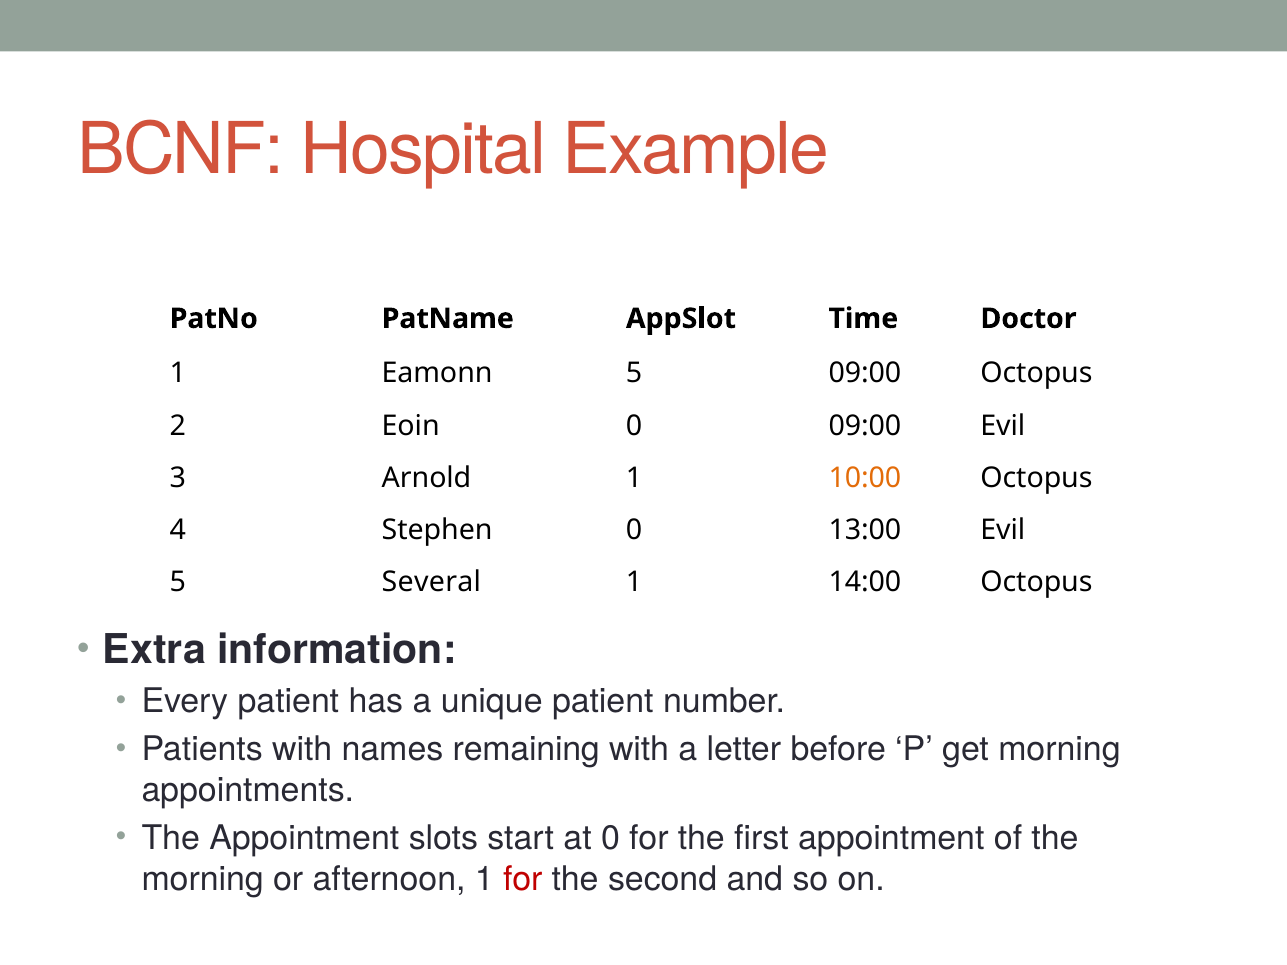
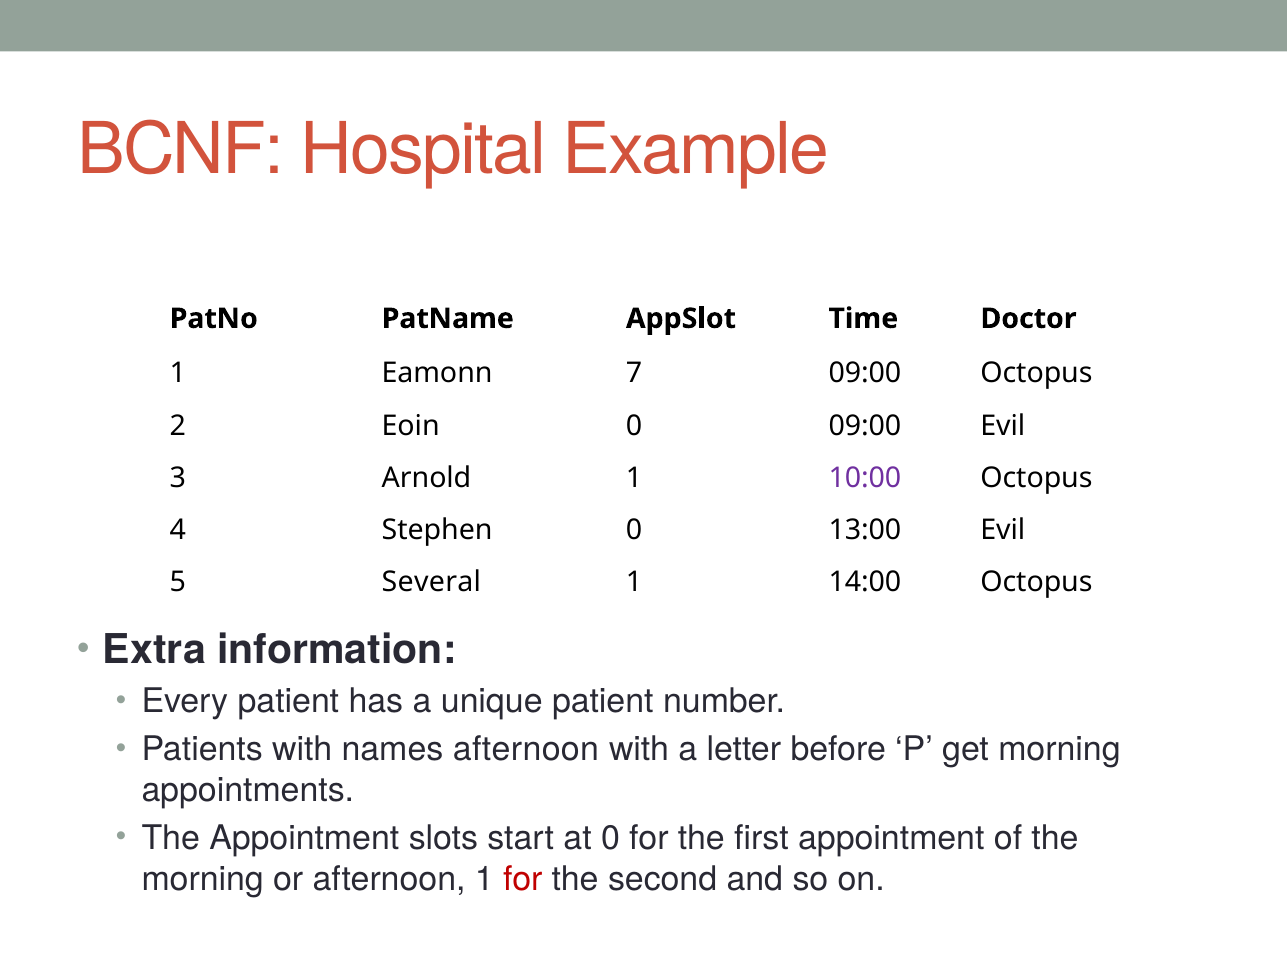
Eamonn 5: 5 -> 7
10:00 colour: orange -> purple
names remaining: remaining -> afternoon
